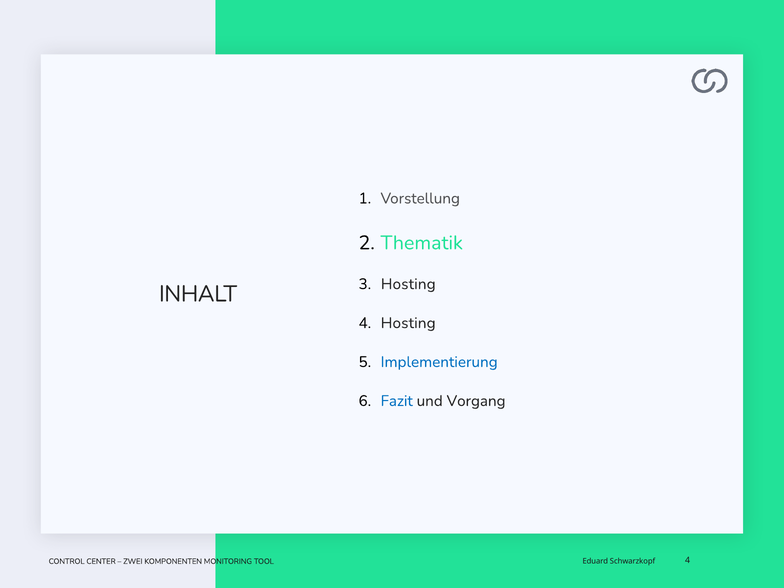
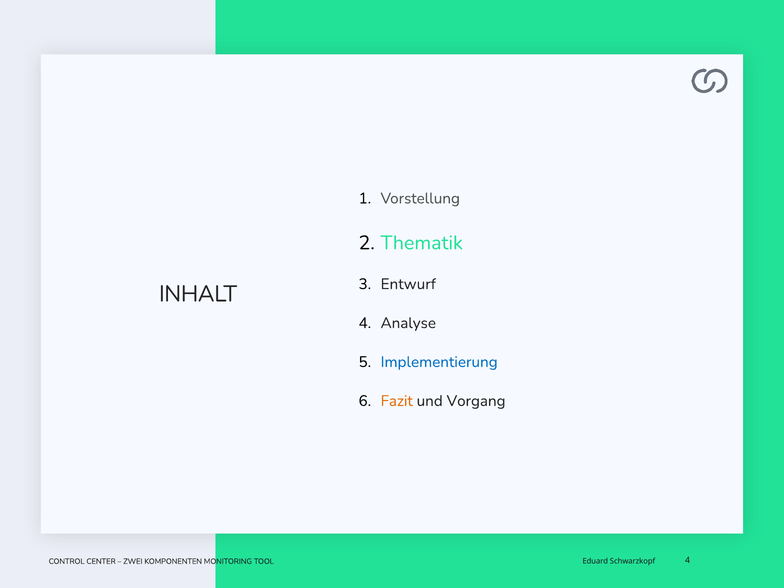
Hosting at (408, 284): Hosting -> Entwurf
Hosting at (408, 323): Hosting -> Analyse
Fazit colour: blue -> orange
